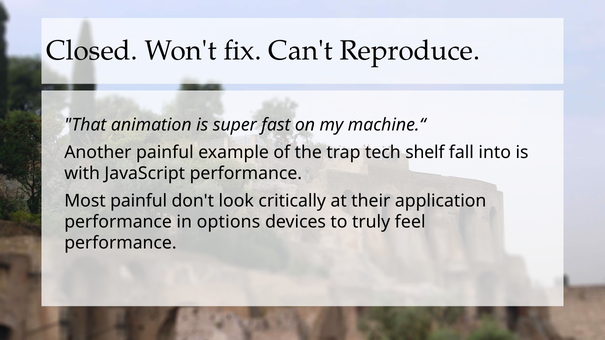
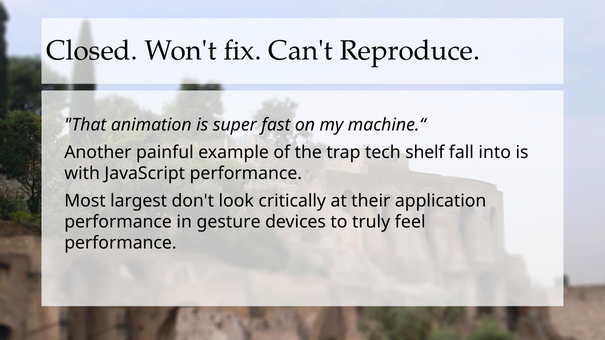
Most painful: painful -> largest
options: options -> gesture
